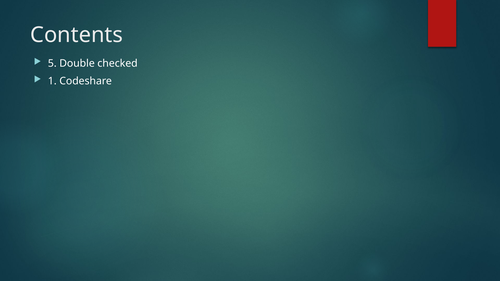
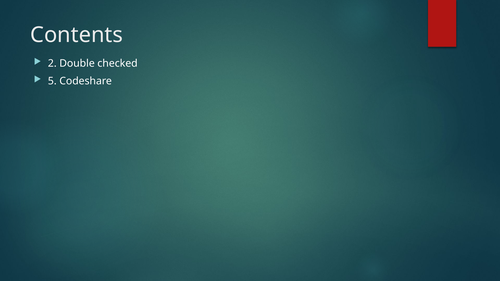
5: 5 -> 2
1: 1 -> 5
